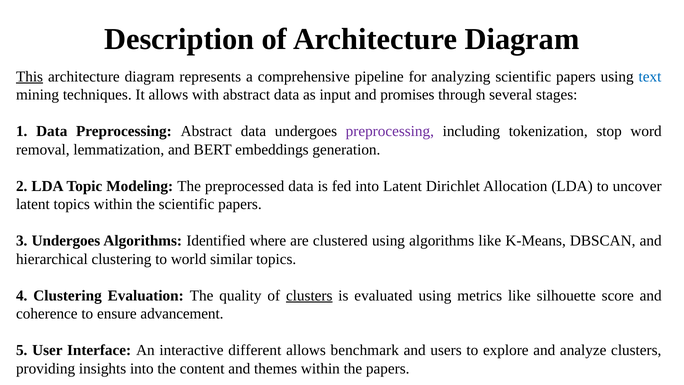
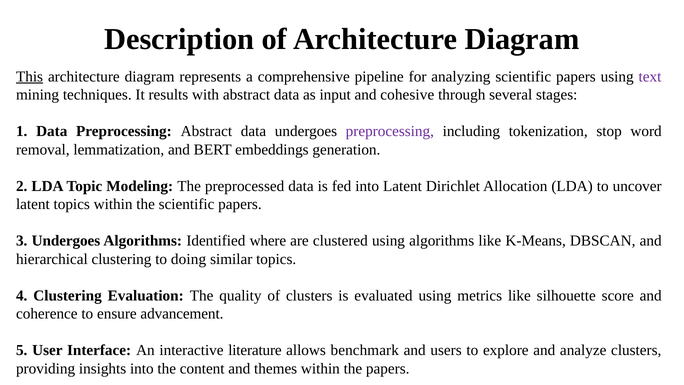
text colour: blue -> purple
It allows: allows -> results
promises: promises -> cohesive
world: world -> doing
clusters at (309, 295) underline: present -> none
different: different -> literature
